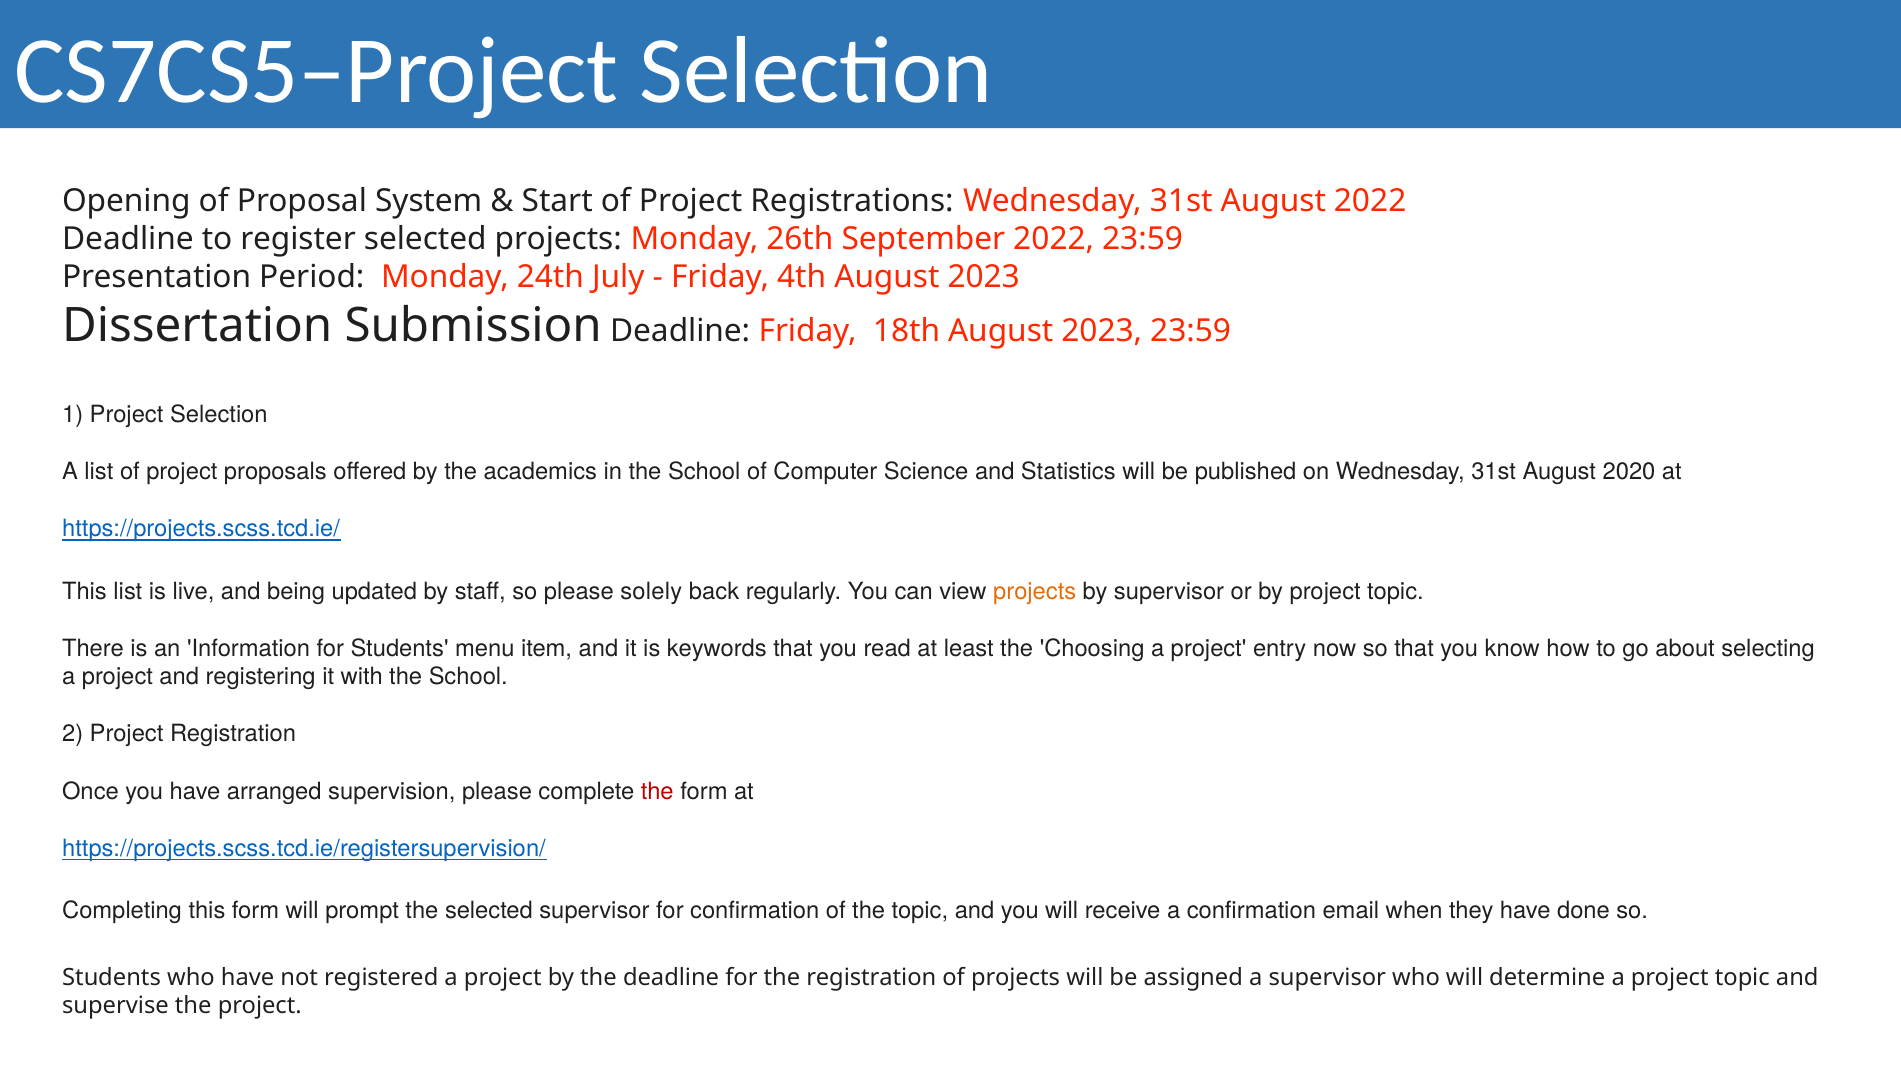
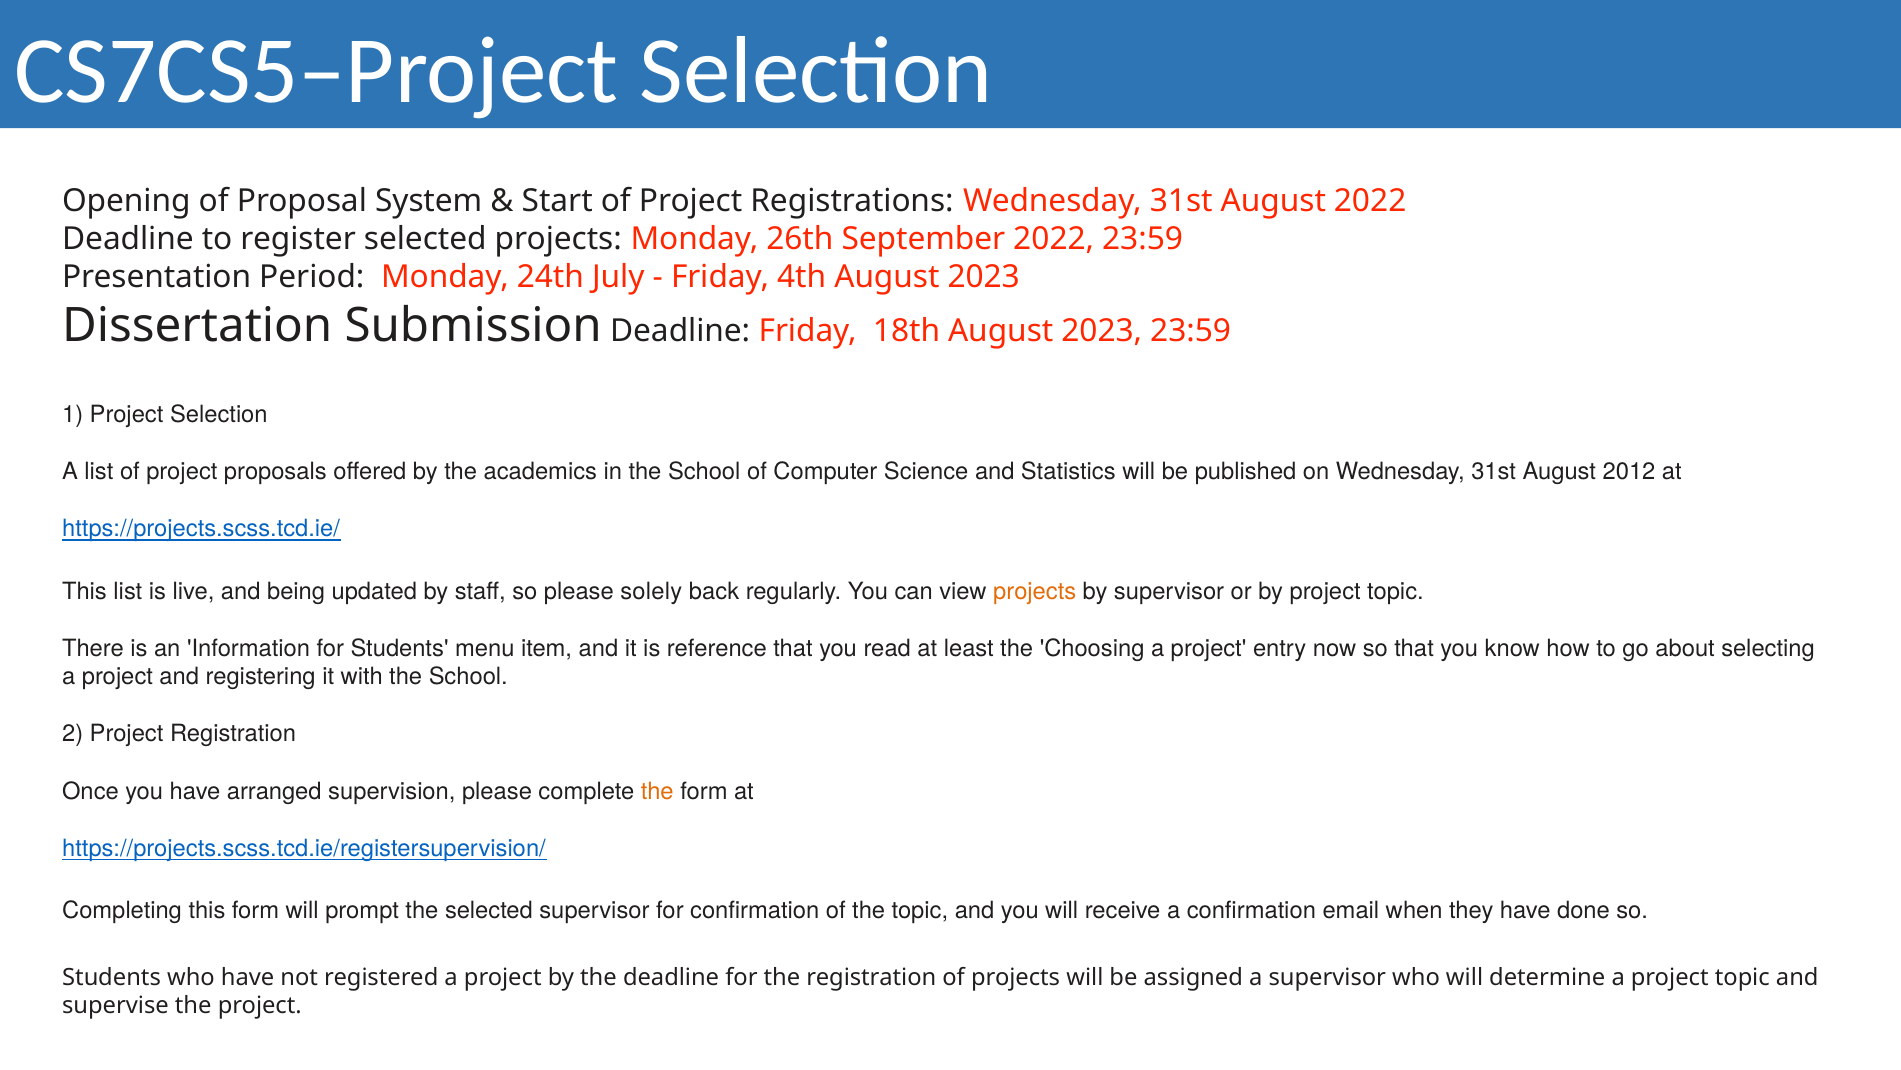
2020: 2020 -> 2012
keywords: keywords -> reference
the at (657, 791) colour: red -> orange
